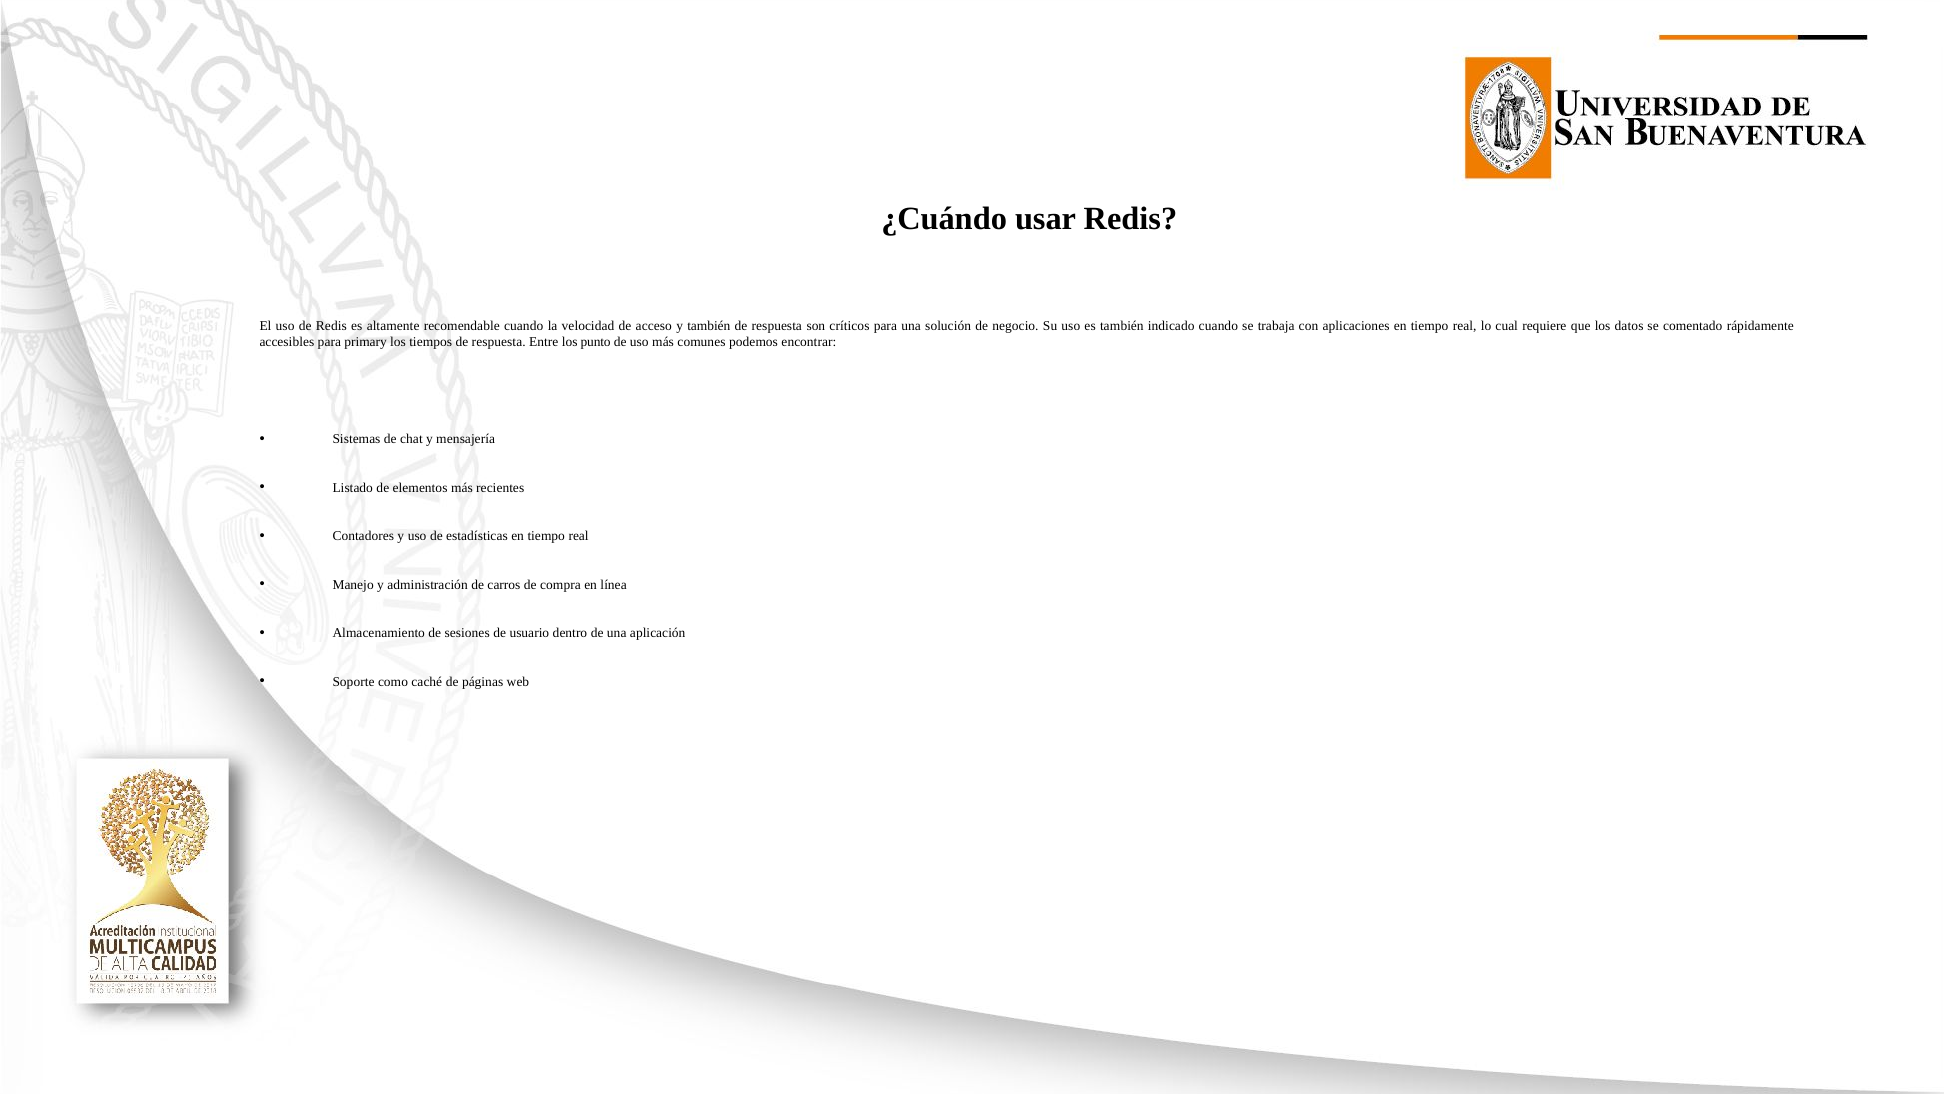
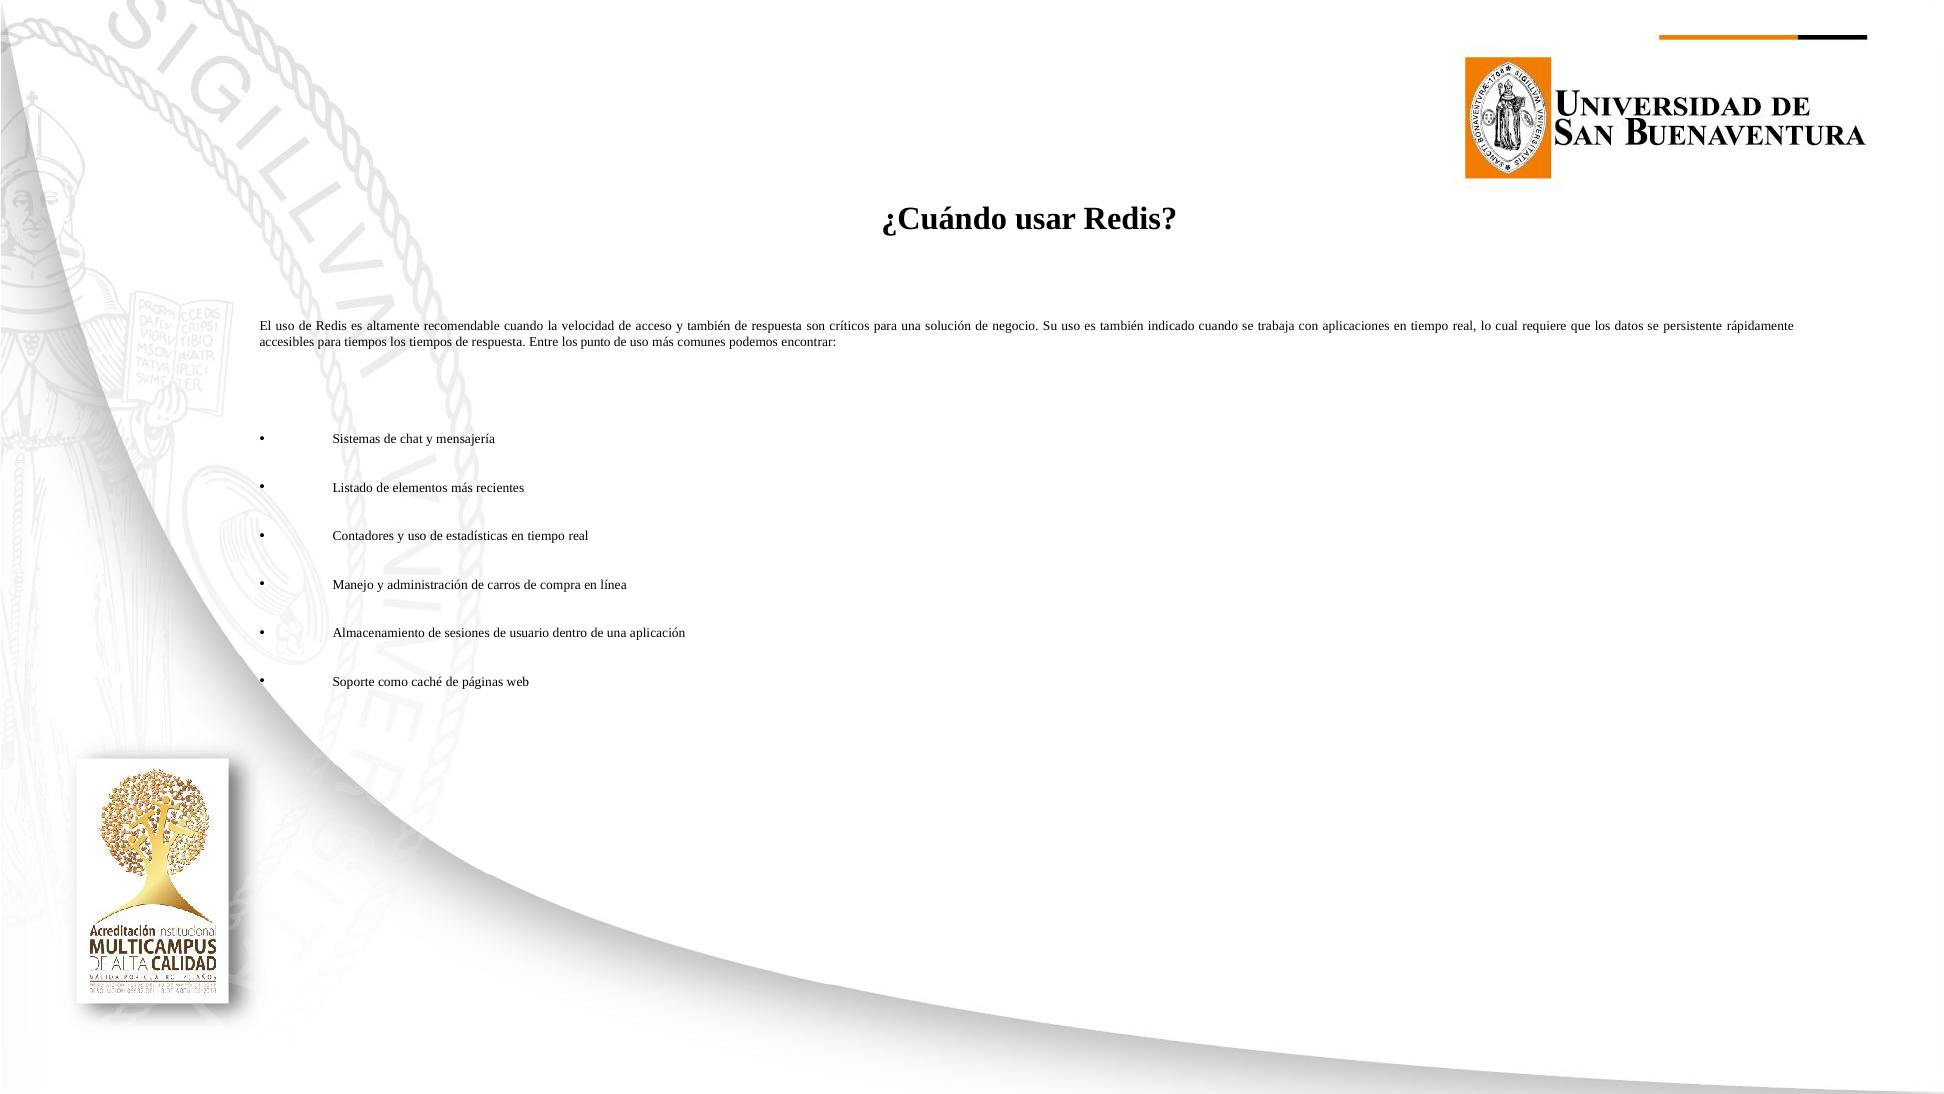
comentado: comentado -> persistente
para primary: primary -> tiempos
